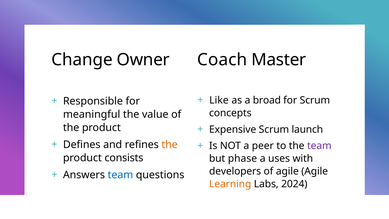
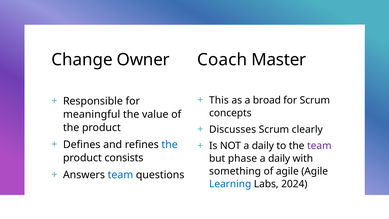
Like: Like -> This
Expensive: Expensive -> Discusses
launch: launch -> clearly
the at (170, 144) colour: orange -> blue
NOT a peer: peer -> daily
uses at (279, 158): uses -> daily
developers: developers -> something
Learning colour: orange -> blue
